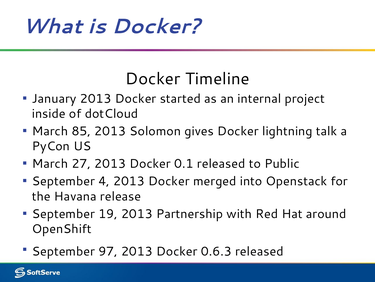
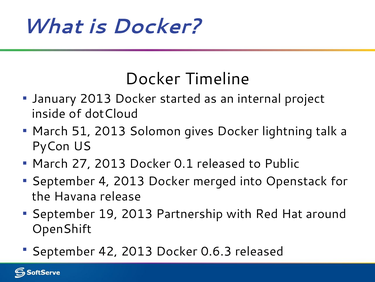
85: 85 -> 51
97: 97 -> 42
